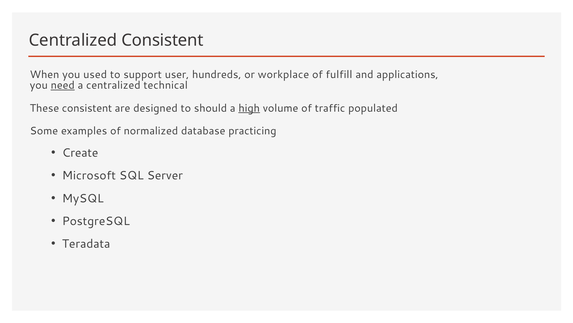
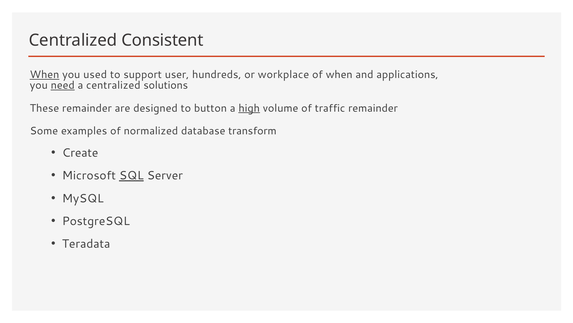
When at (45, 74) underline: none -> present
of fulfill: fulfill -> when
technical: technical -> solutions
These consistent: consistent -> remainder
should: should -> button
traffic populated: populated -> remainder
practicing: practicing -> transform
SQL underline: none -> present
